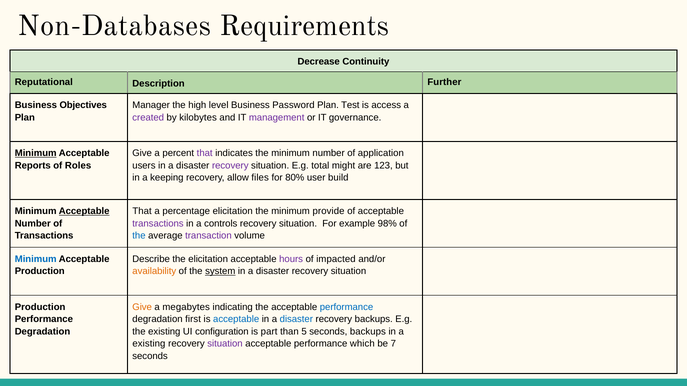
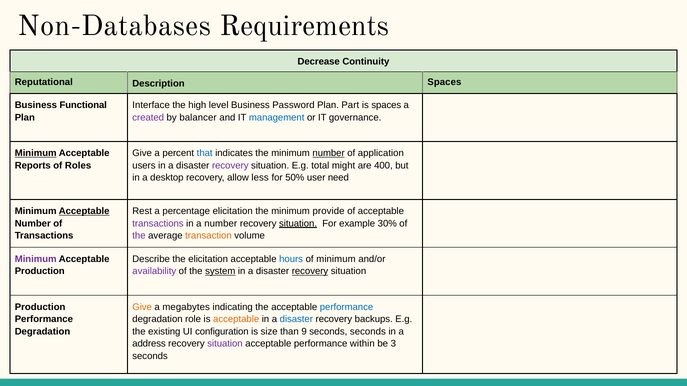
Description Further: Further -> Spaces
Objectives: Objectives -> Functional
Manager: Manager -> Interface
Test: Test -> Part
is access: access -> spaces
kilobytes: kilobytes -> balancer
management colour: purple -> blue
that at (205, 153) colour: purple -> blue
number at (329, 153) underline: none -> present
123: 123 -> 400
keeping: keeping -> desktop
files: files -> less
80%: 80% -> 50%
build: build -> need
That at (142, 211): That -> Rest
a controls: controls -> number
situation at (298, 224) underline: none -> present
98%: 98% -> 30%
the at (139, 236) colour: blue -> purple
transaction colour: purple -> orange
Minimum at (36, 259) colour: blue -> purple
hours colour: purple -> blue
of impacted: impacted -> minimum
availability colour: orange -> purple
recovery at (310, 272) underline: none -> present
first: first -> role
acceptable at (236, 320) colour: blue -> orange
part: part -> size
5: 5 -> 9
seconds backups: backups -> seconds
existing at (149, 344): existing -> address
which: which -> within
7: 7 -> 3
